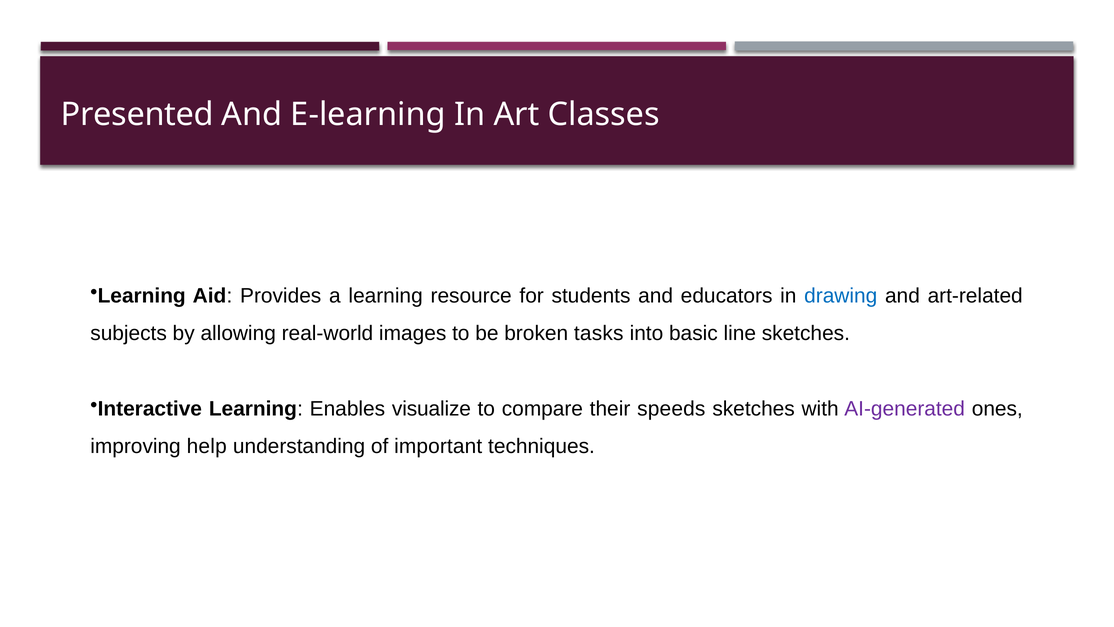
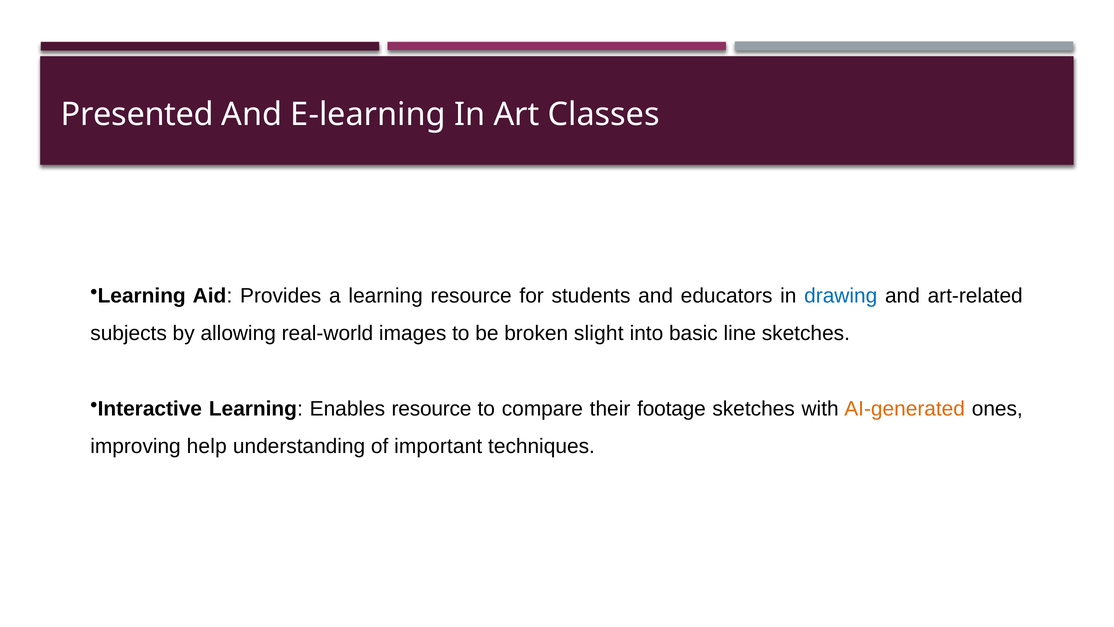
tasks: tasks -> slight
Enables visualize: visualize -> resource
speeds: speeds -> footage
AI-generated colour: purple -> orange
